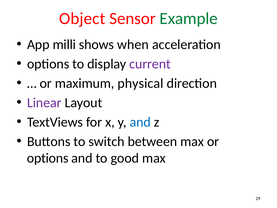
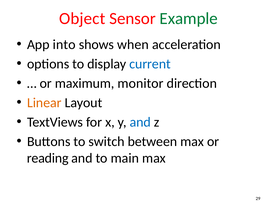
milli: milli -> into
current colour: purple -> blue
physical: physical -> monitor
Linear colour: purple -> orange
options at (48, 158): options -> reading
good: good -> main
